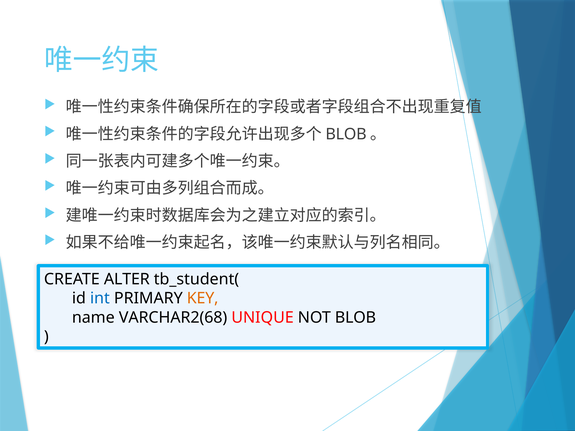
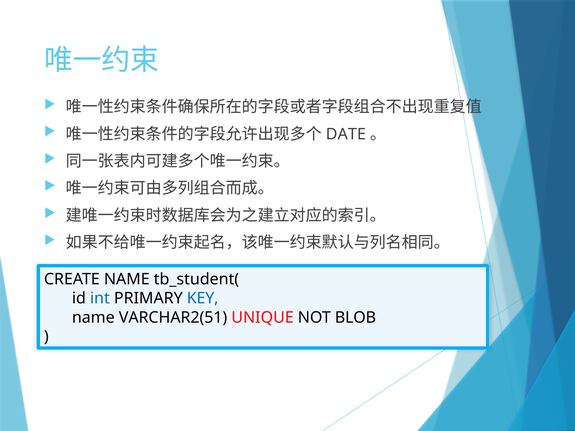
BLOB at (346, 134): BLOB -> DATE
CREATE ALTER: ALTER -> NAME
KEY colour: orange -> blue
VARCHAR2(68: VARCHAR2(68 -> VARCHAR2(51
